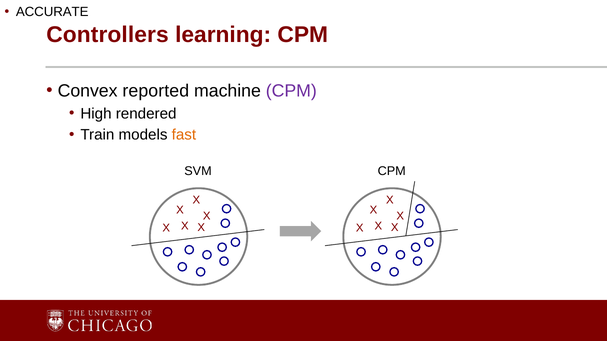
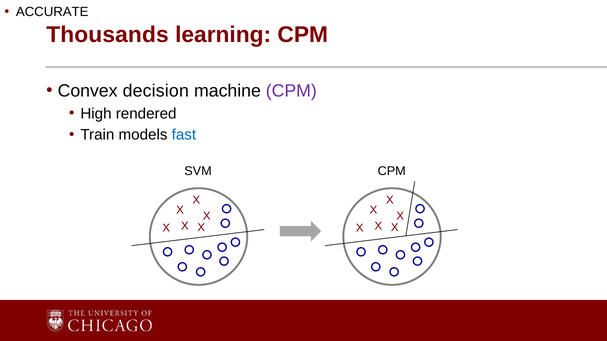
Controllers: Controllers -> Thousands
reported: reported -> decision
fast colour: orange -> blue
